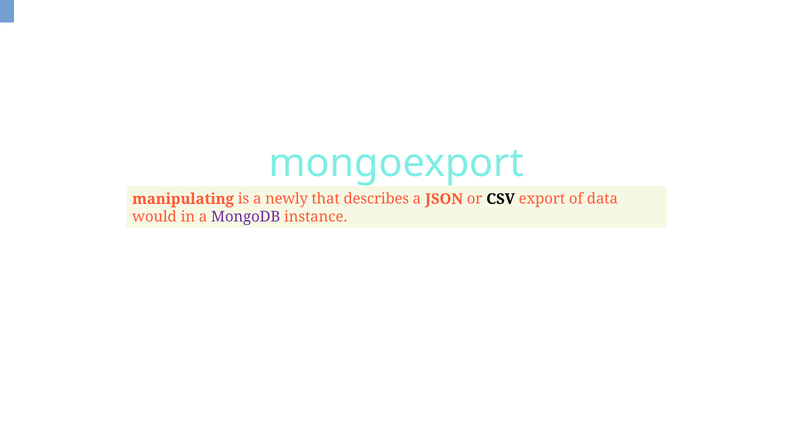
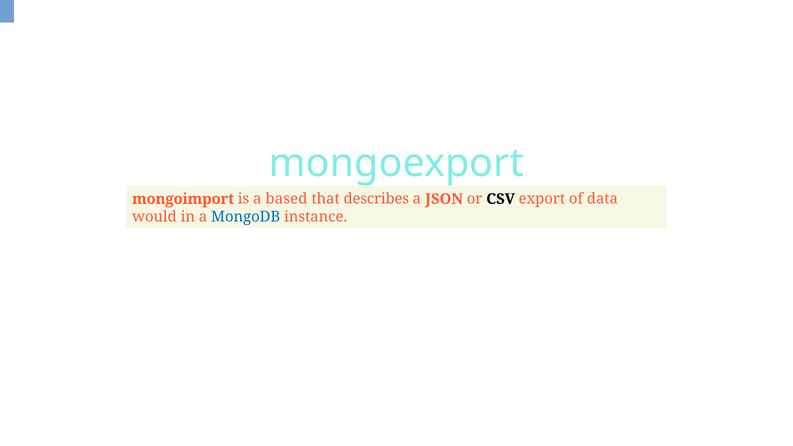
manipulating: manipulating -> mongoimport
newly: newly -> based
MongoDB colour: purple -> blue
